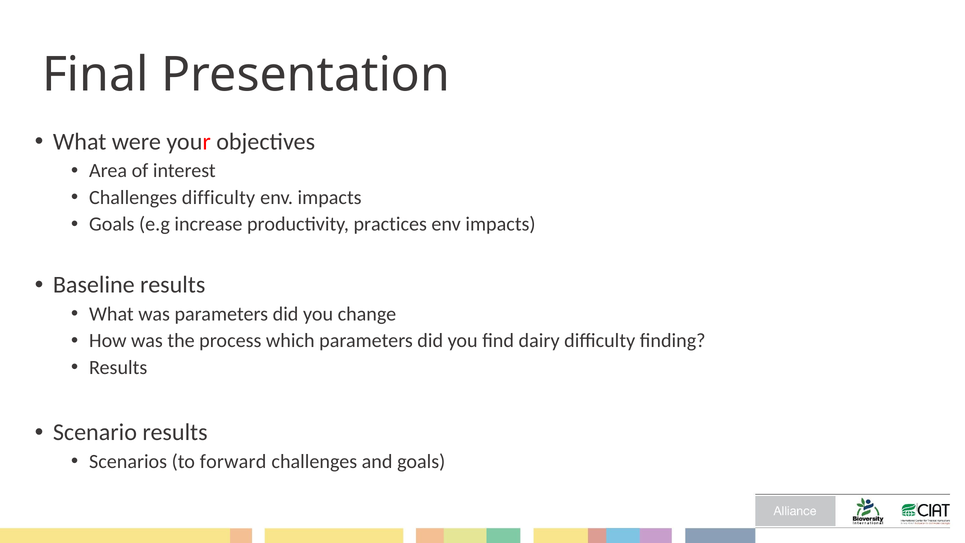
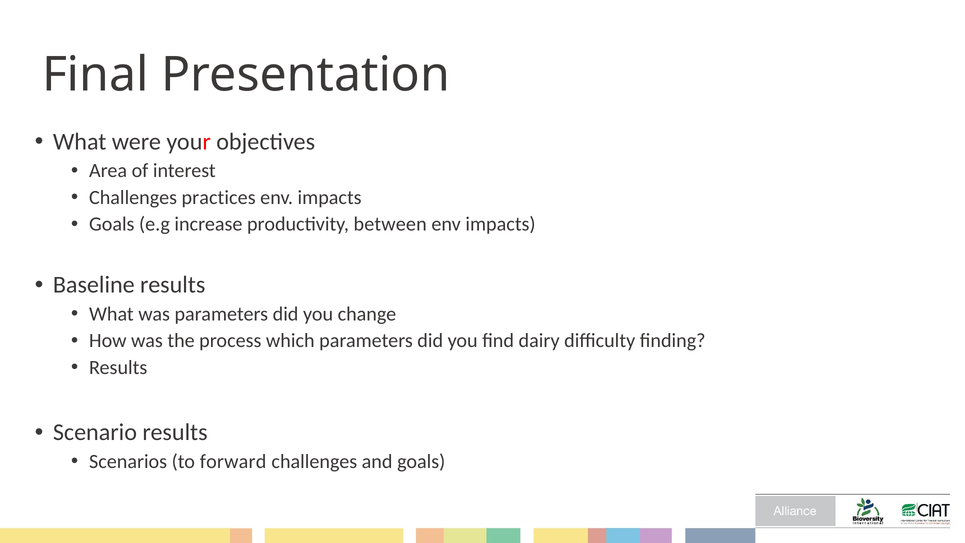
Challenges difficulty: difficulty -> practices
practices: practices -> between
